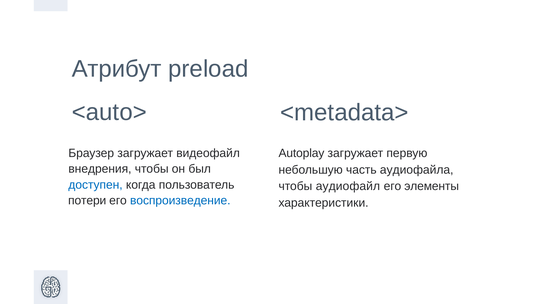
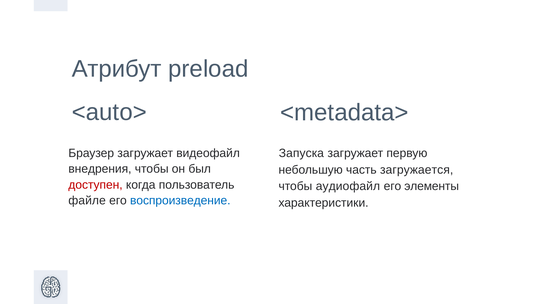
Autoplay: Autoplay -> Запуска
аудиофайла: аудиофайла -> загружается
доступен colour: blue -> red
потери: потери -> файле
